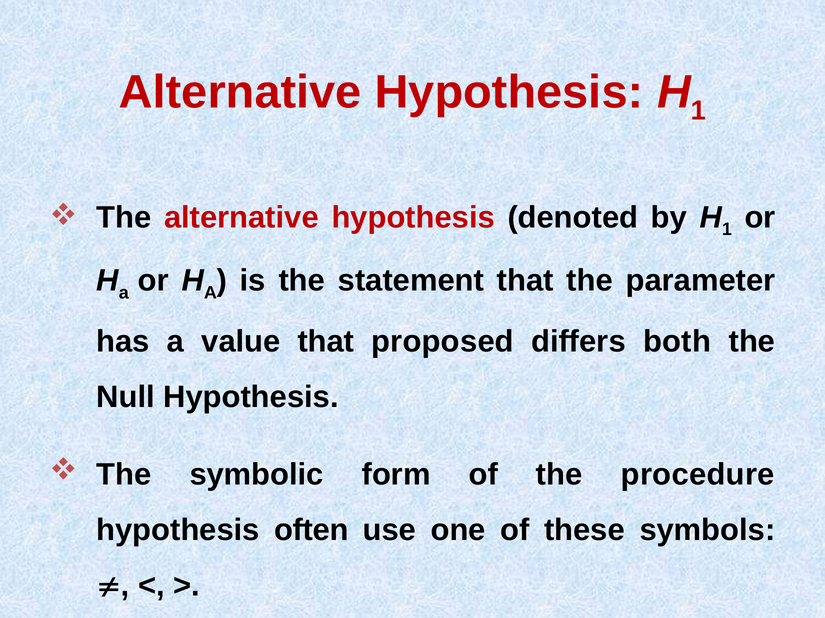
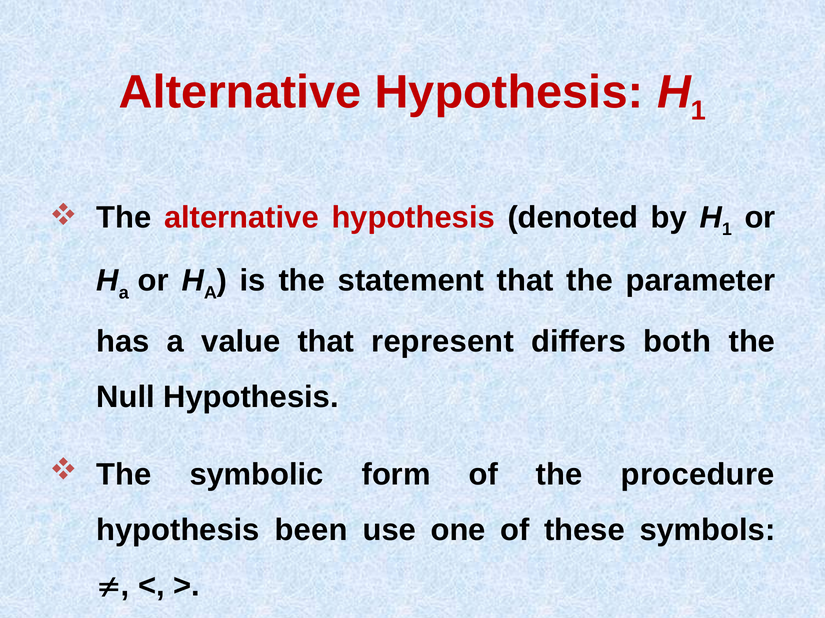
proposed: proposed -> represent
often: often -> been
